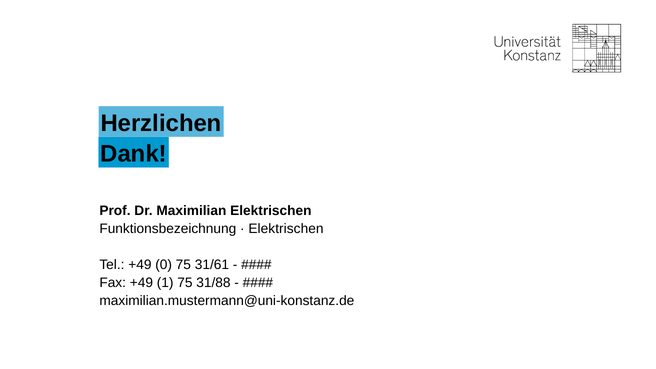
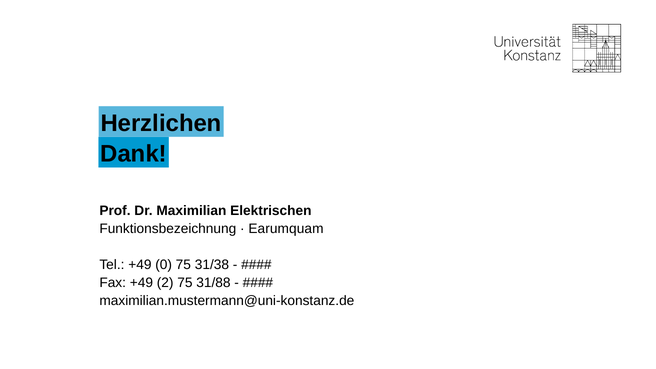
Elektrischen at (286, 229): Elektrischen -> Earumquam
31/61: 31/61 -> 31/38
1: 1 -> 2
